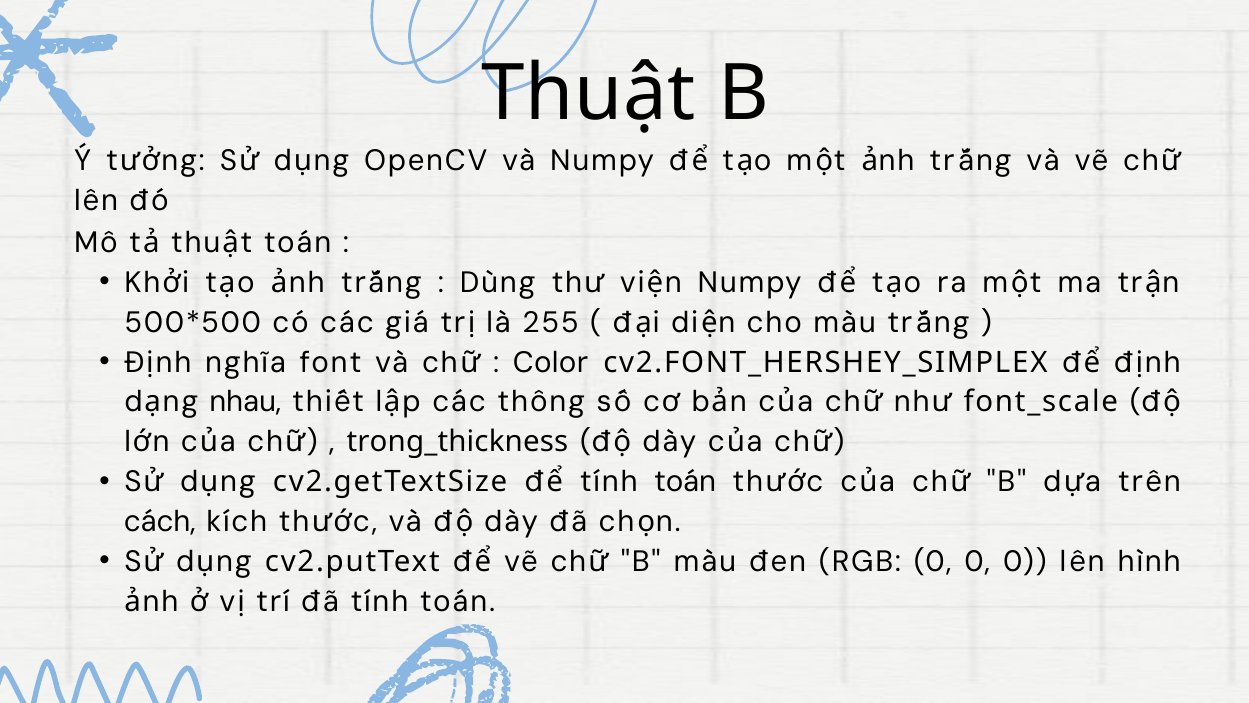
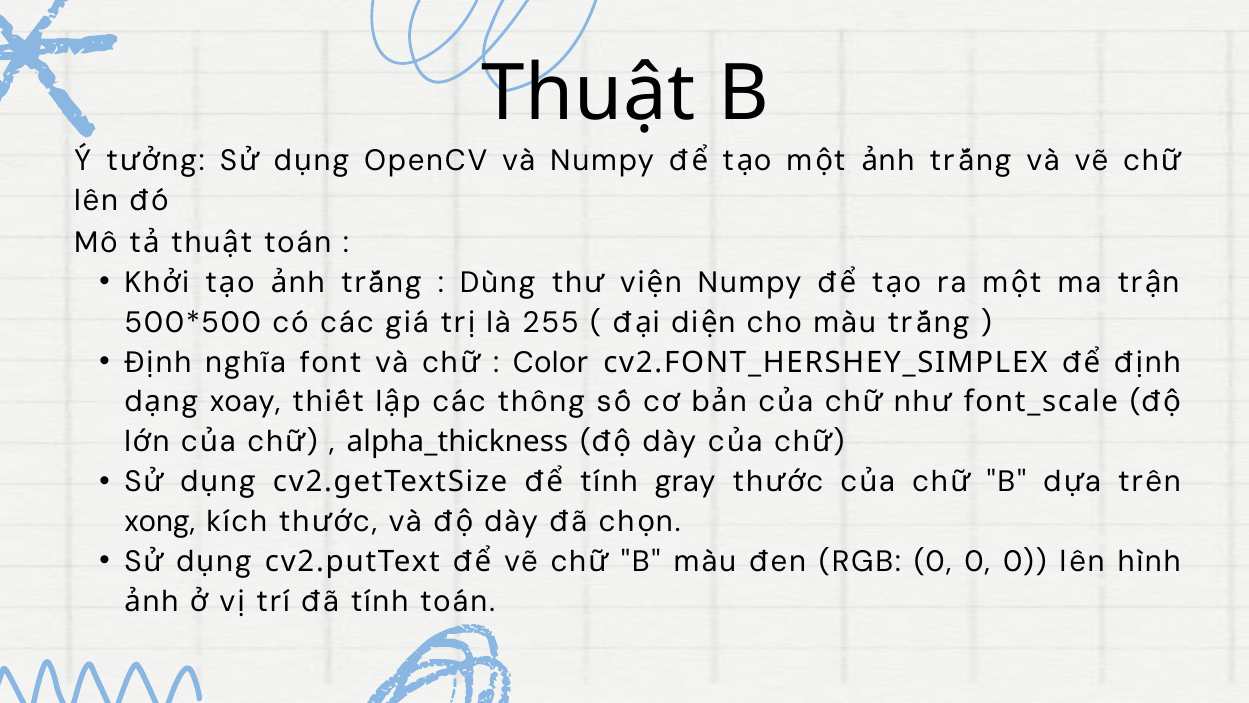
nhau: nhau -> xoay
trong_thickness: trong_thickness -> alpha_thickness
toán at (685, 482): toán -> gray
cách: cách -> xong
